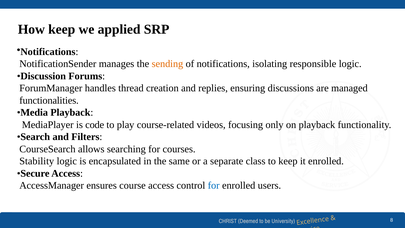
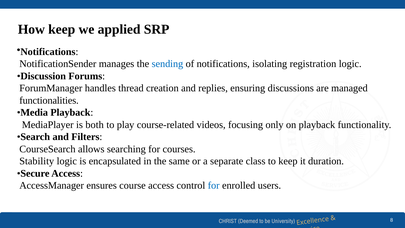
sending colour: orange -> blue
responsible: responsible -> registration
code: code -> both
it enrolled: enrolled -> duration
